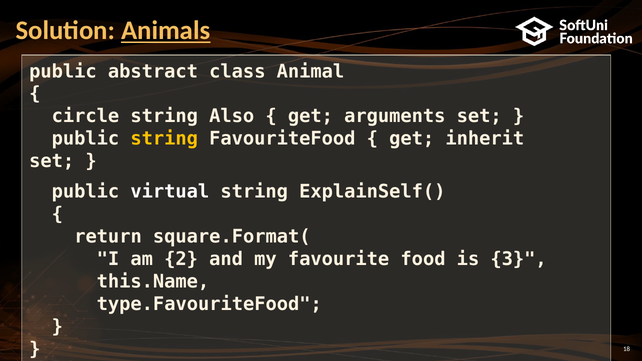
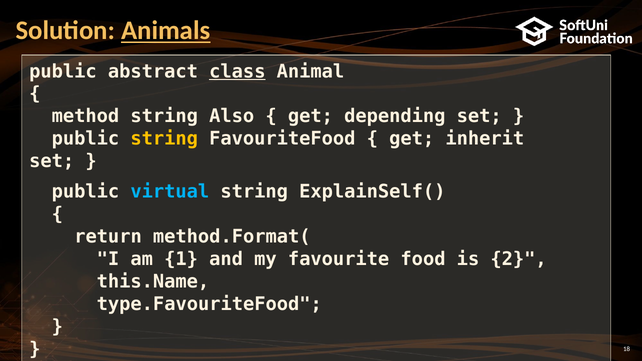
class underline: none -> present
circle: circle -> method
arguments: arguments -> depending
virtual colour: white -> light blue
square.Format(: square.Format( -> method.Format(
2: 2 -> 1
3: 3 -> 2
